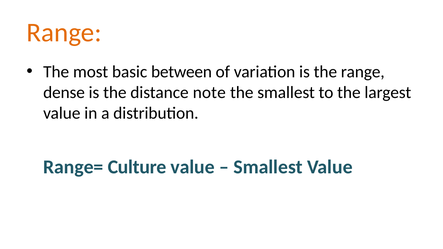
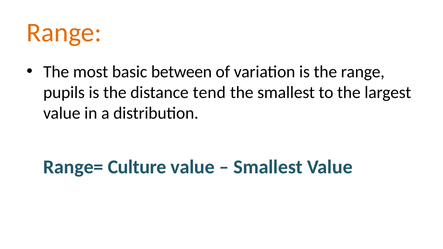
dense: dense -> pupils
note: note -> tend
